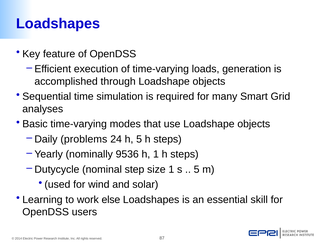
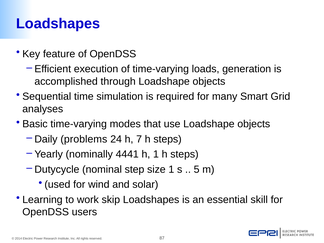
h 5: 5 -> 7
9536: 9536 -> 4441
else: else -> skip
